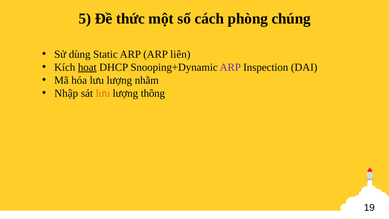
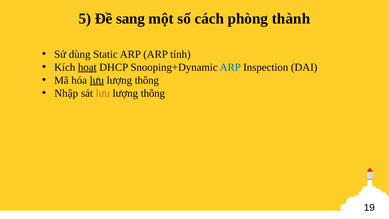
thức: thức -> sang
chúng: chúng -> thành
liên: liên -> tính
ARP at (230, 67) colour: purple -> blue
lưu at (97, 80) underline: none -> present
nhằm at (147, 80): nhằm -> thông
